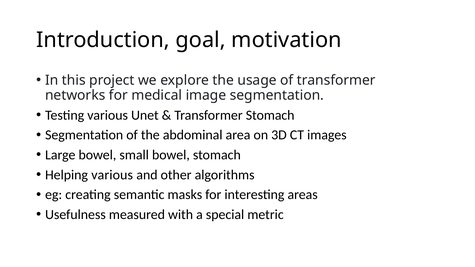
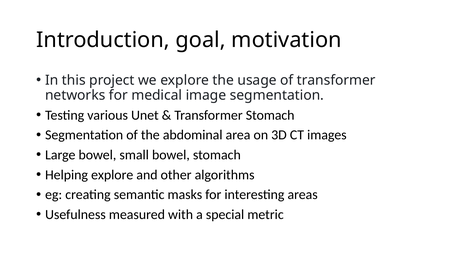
Helping various: various -> explore
